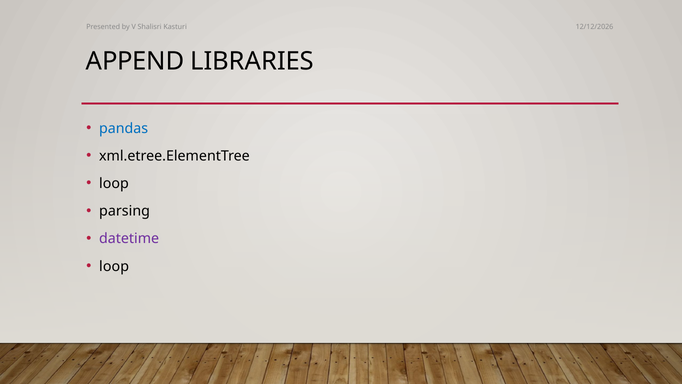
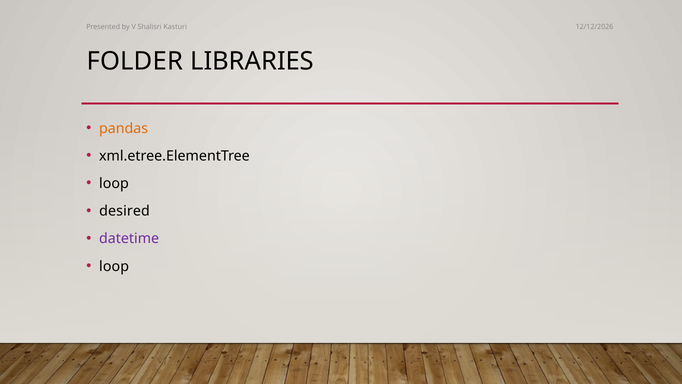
APPEND: APPEND -> FOLDER
pandas colour: blue -> orange
parsing: parsing -> desired
